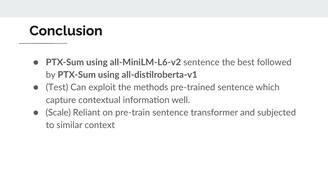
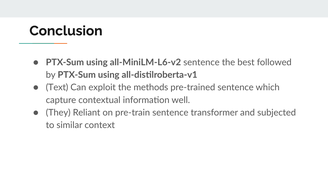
Test: Test -> Text
Scale: Scale -> They
